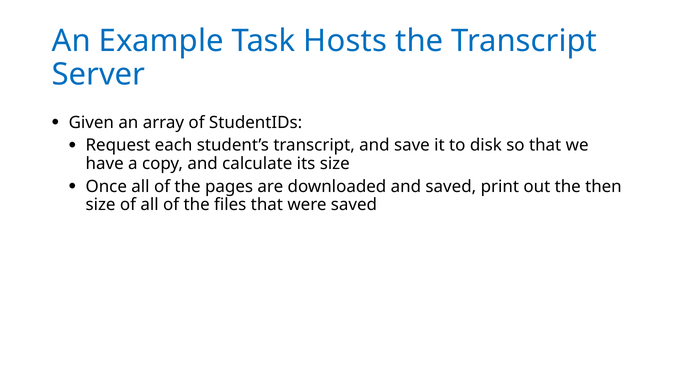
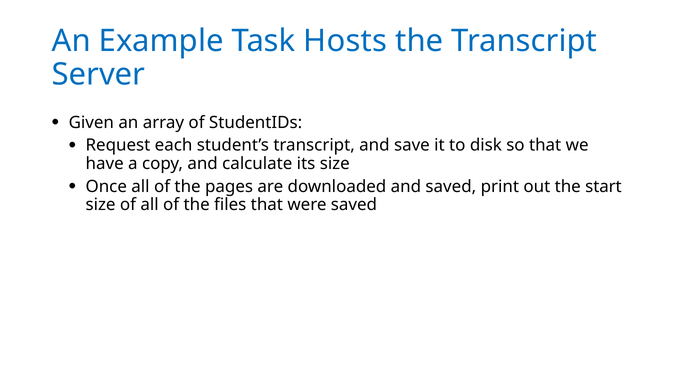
then: then -> start
